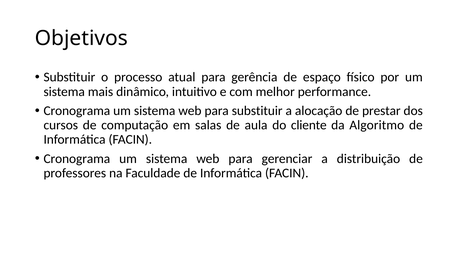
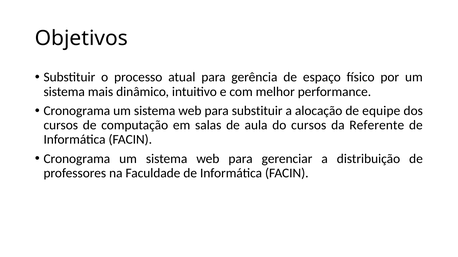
prestar: prestar -> equipe
do cliente: cliente -> cursos
Algoritmo: Algoritmo -> Referente
